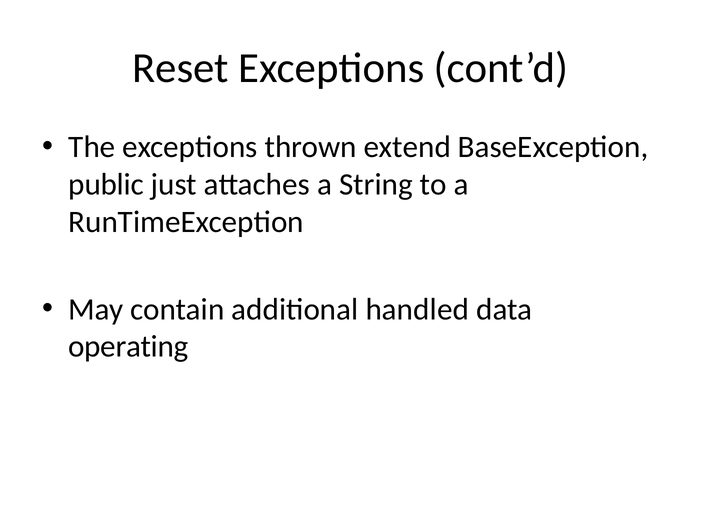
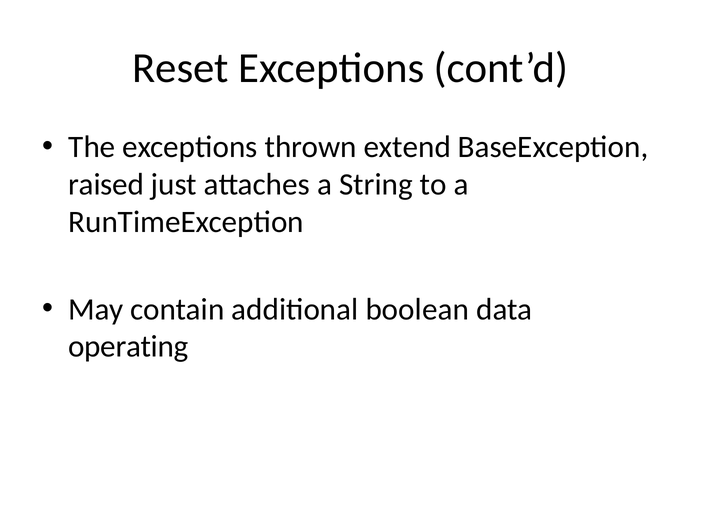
public: public -> raised
handled: handled -> boolean
